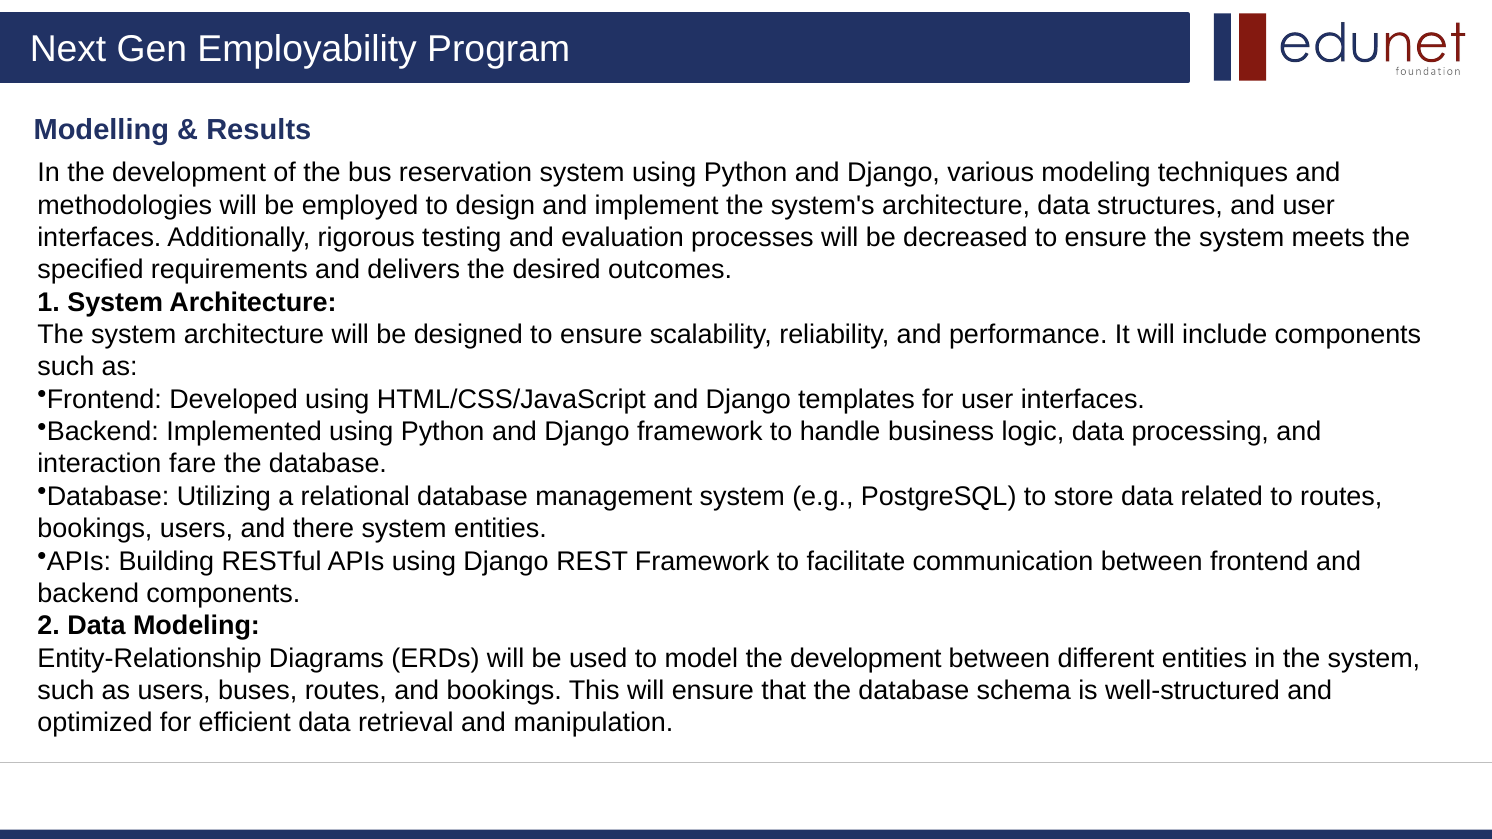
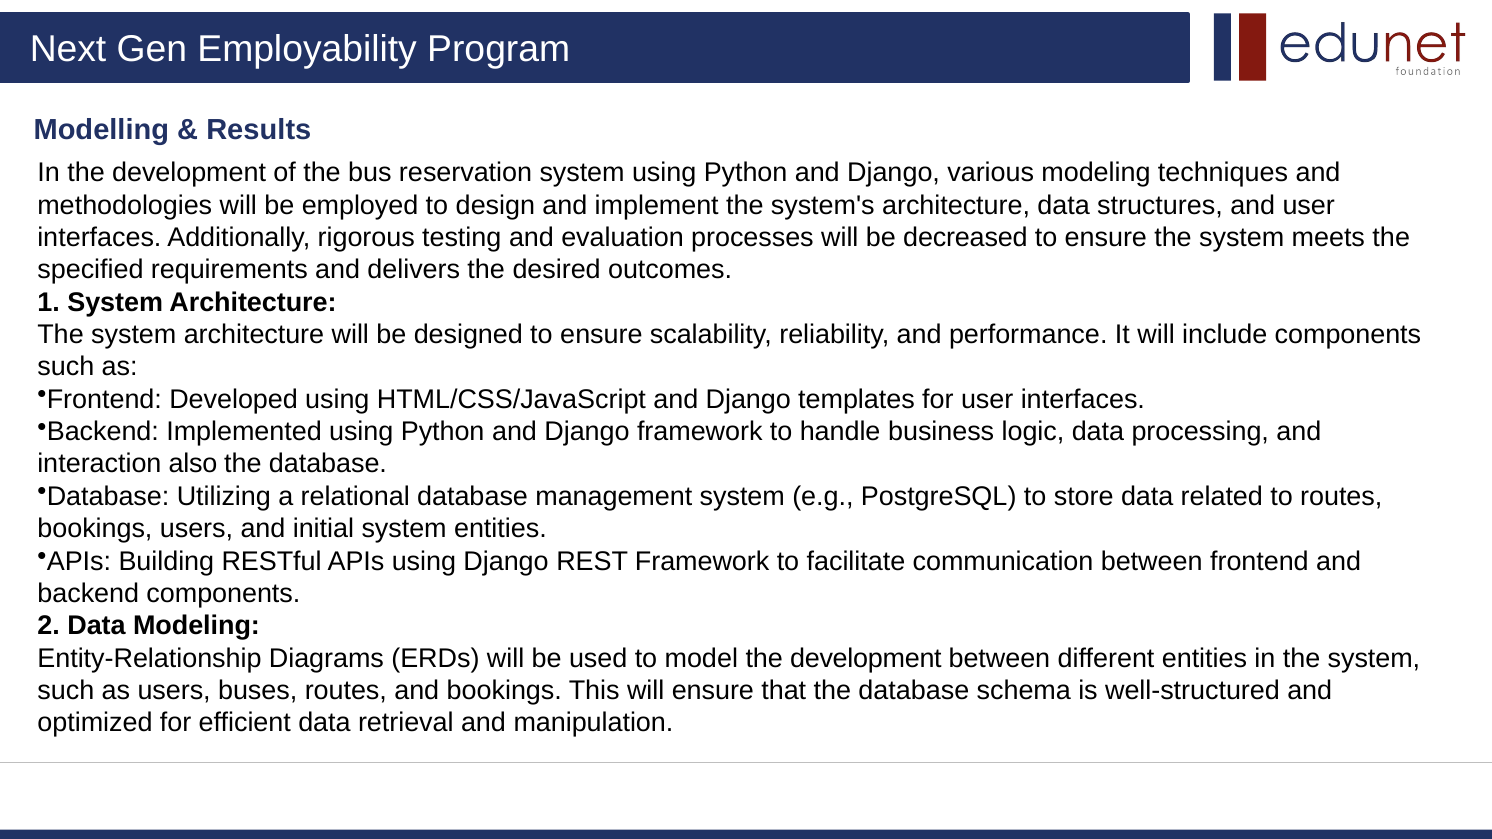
fare: fare -> also
there: there -> initial
